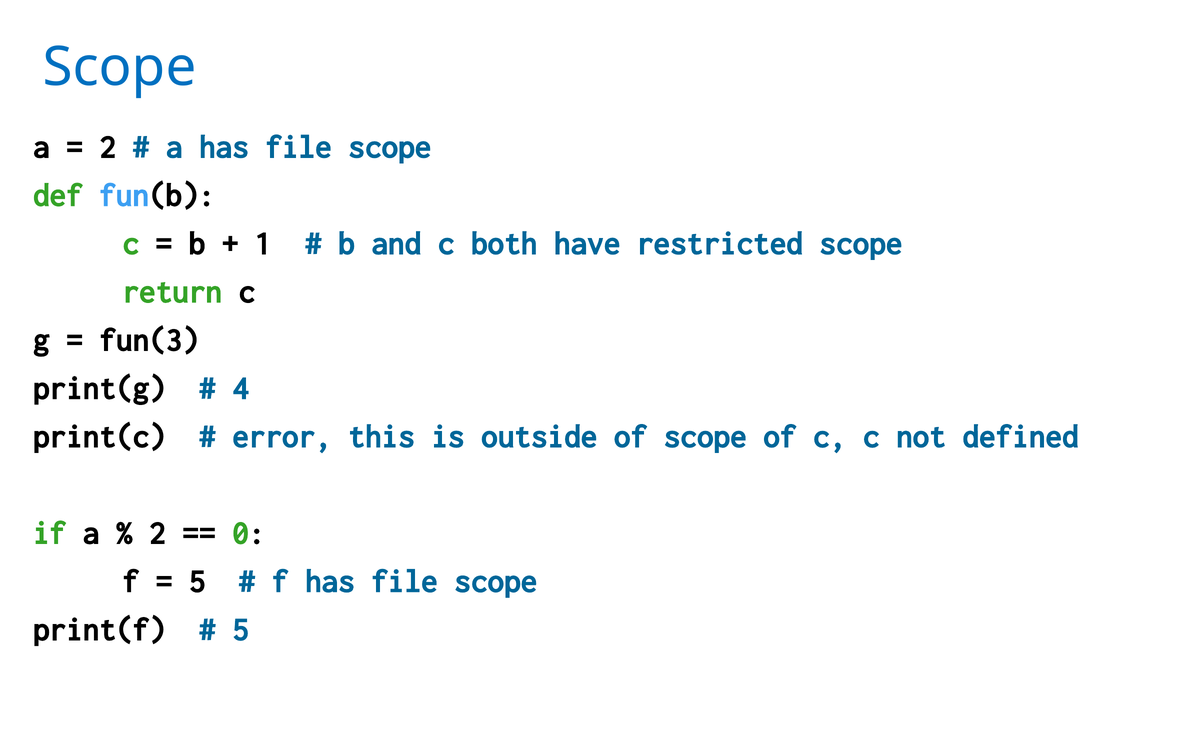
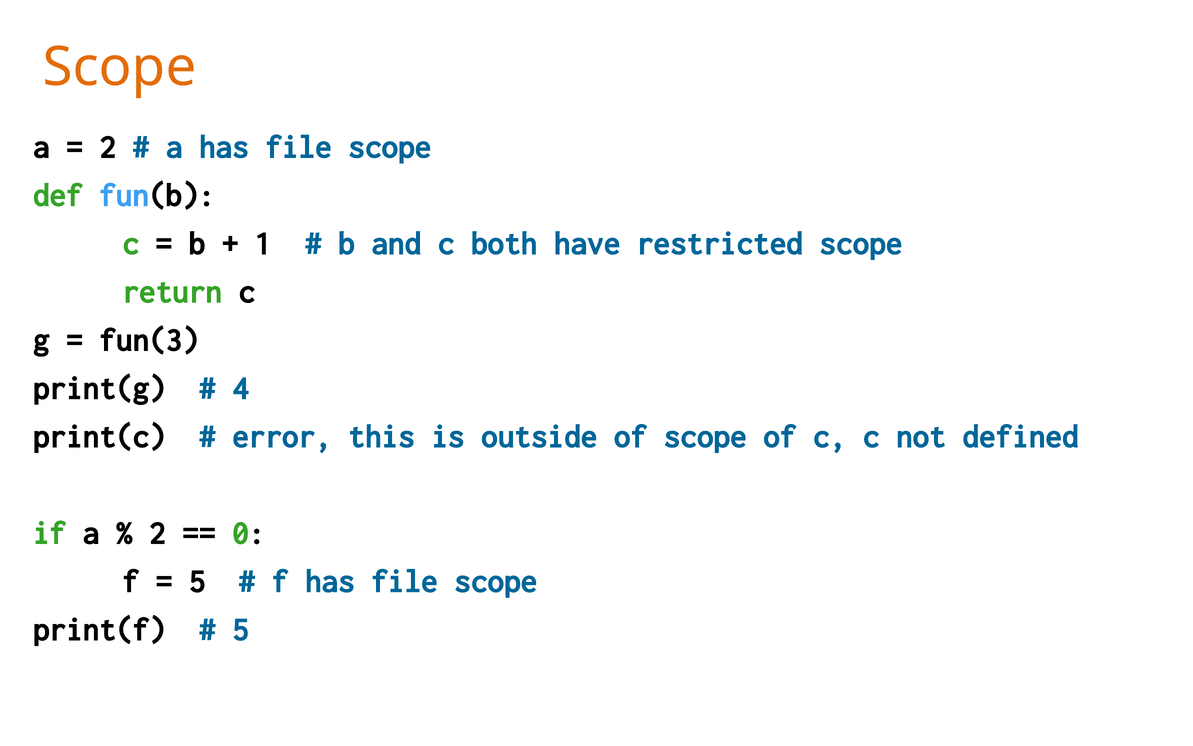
Scope at (120, 67) colour: blue -> orange
